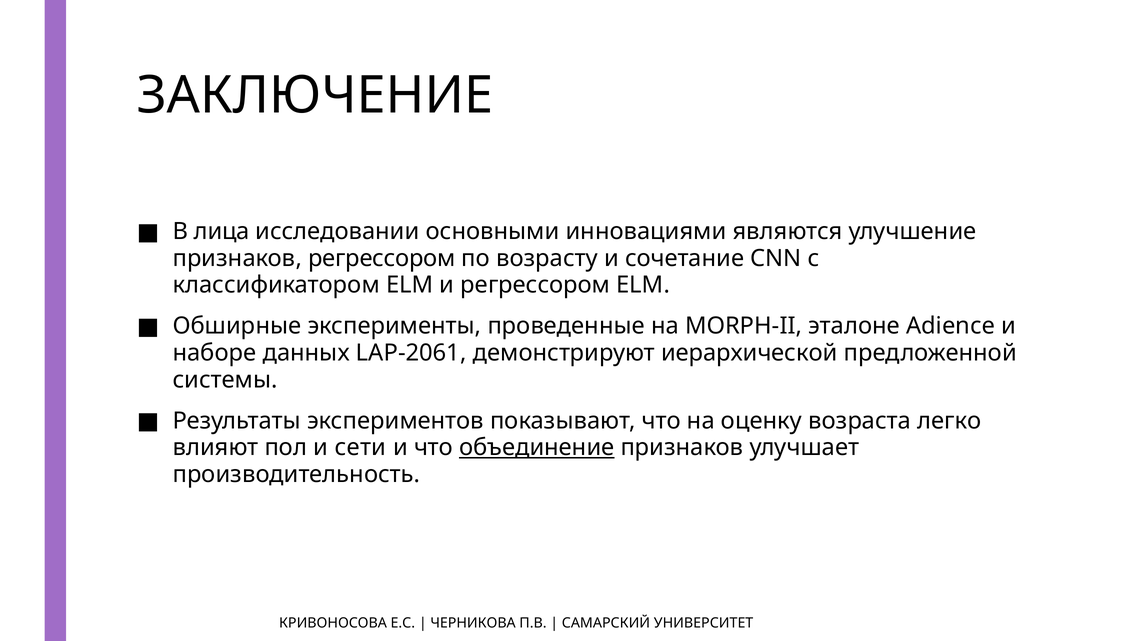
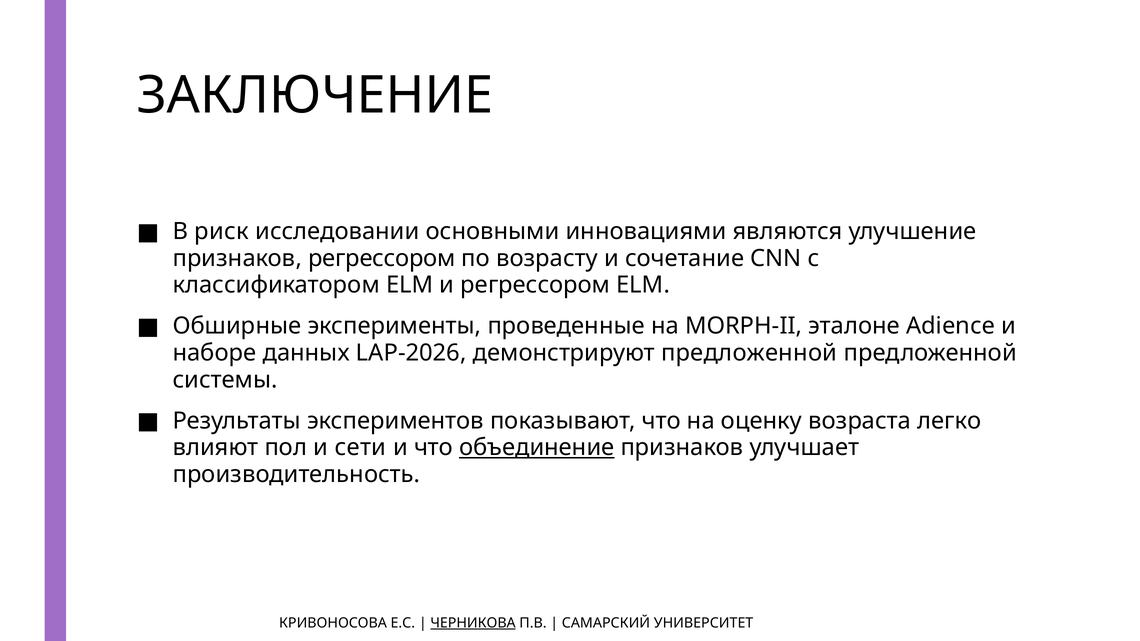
лица: лица -> риск
LAP-2061: LAP-2061 -> LAP-2026
демонстрируют иерархической: иерархической -> предложенной
ЧЕРНИКОВА underline: none -> present
